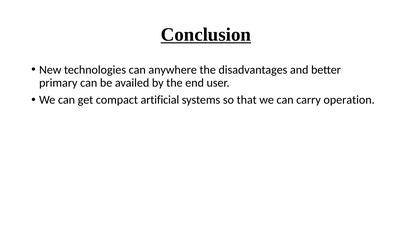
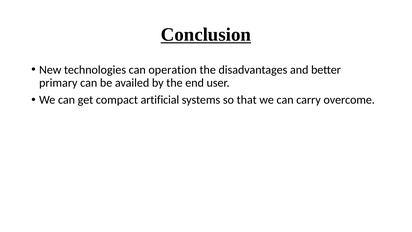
anywhere: anywhere -> operation
operation: operation -> overcome
